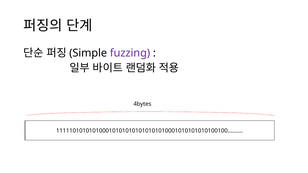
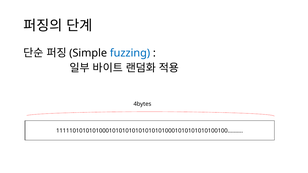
fuzzing colour: purple -> blue
